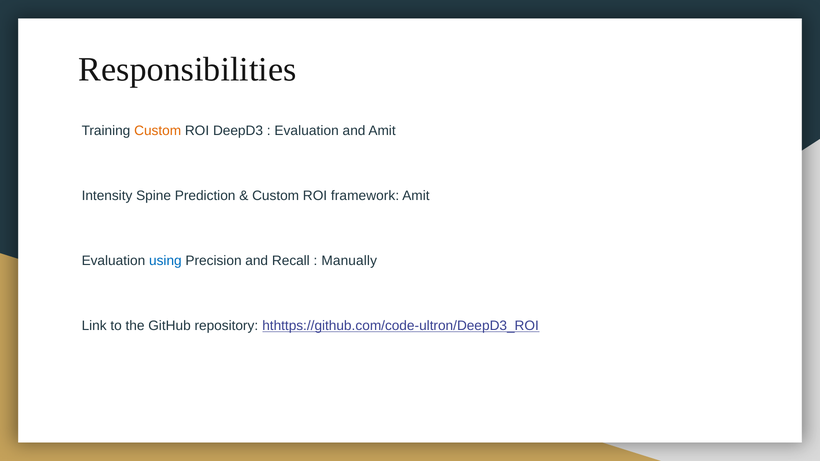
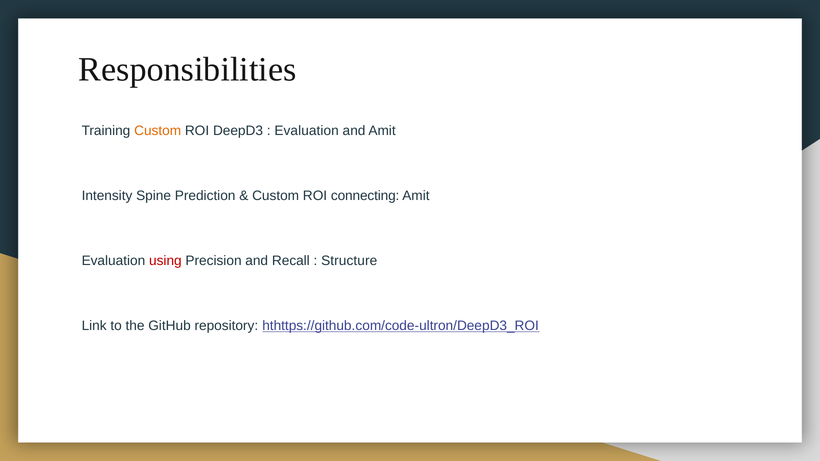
framework: framework -> connecting
using colour: blue -> red
Manually: Manually -> Structure
